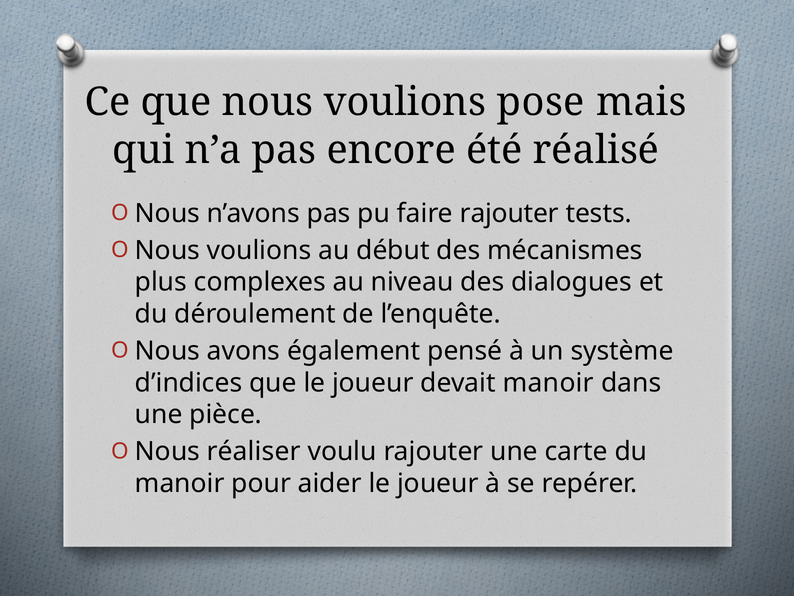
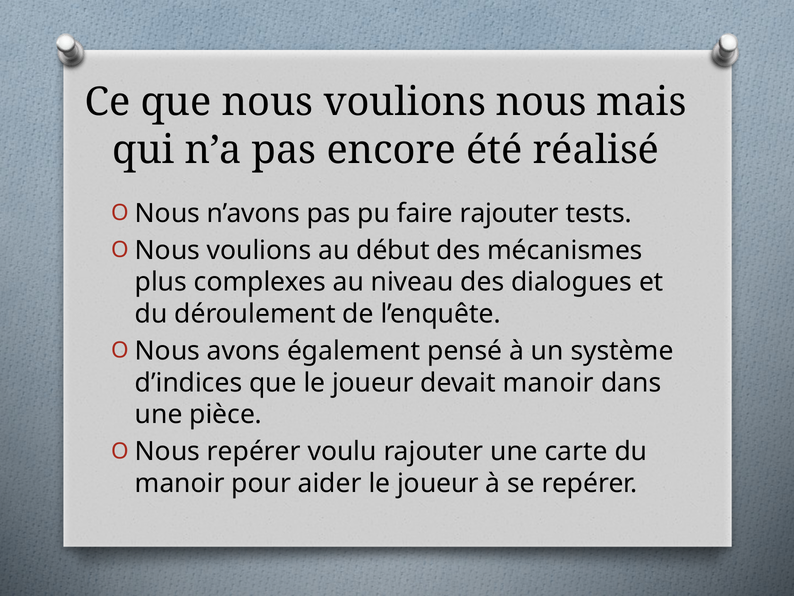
voulions pose: pose -> nous
Nous réaliser: réaliser -> repérer
